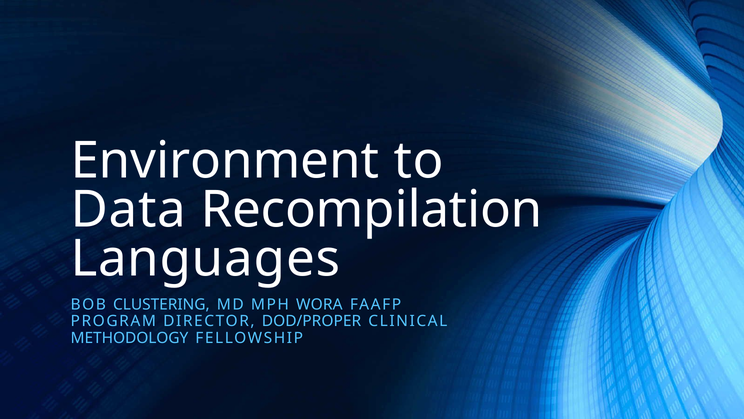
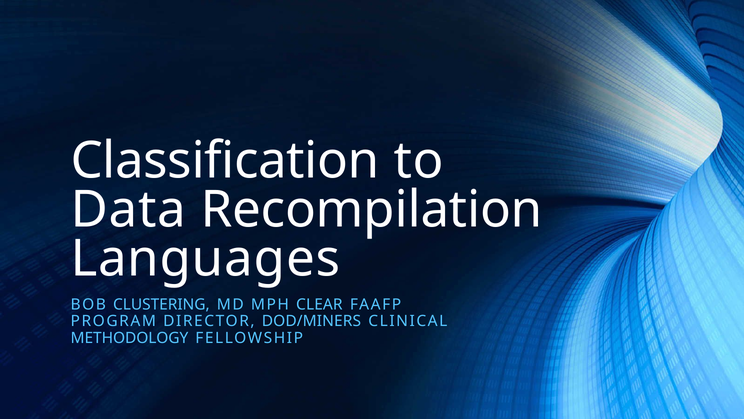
Environment: Environment -> Classification
WORA: WORA -> CLEAR
DOD/PROPER: DOD/PROPER -> DOD/MINERS
